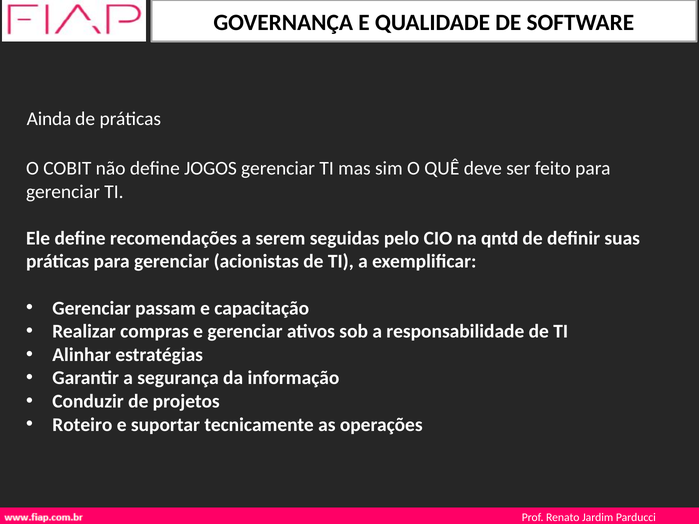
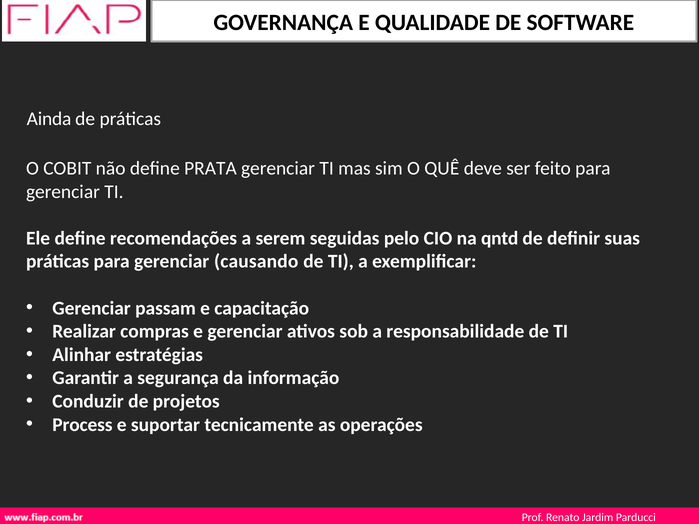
JOGOS: JOGOS -> PRATA
acionistas: acionistas -> causando
Roteiro: Roteiro -> Process
